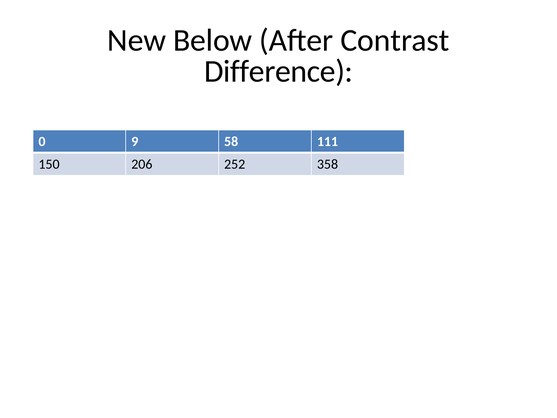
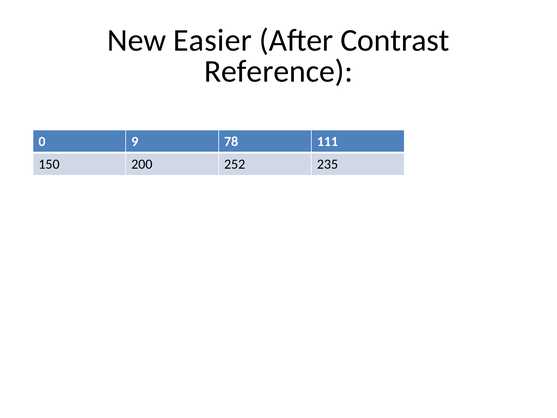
Below: Below -> Easier
Difference: Difference -> Reference
58: 58 -> 78
206: 206 -> 200
358: 358 -> 235
